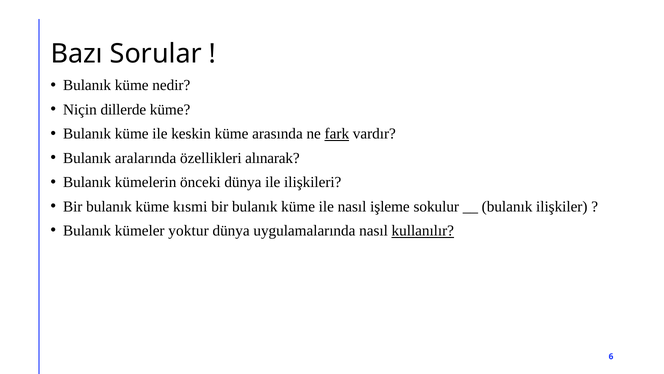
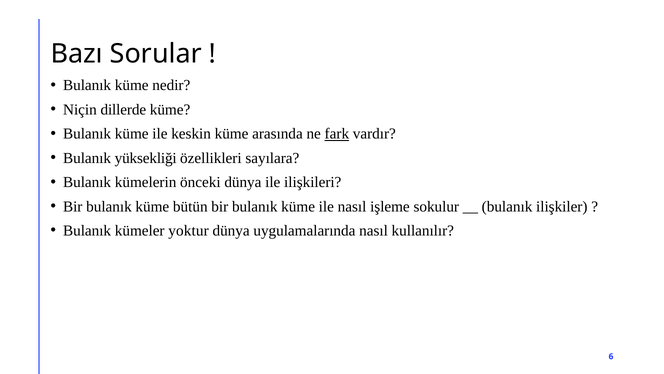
aralarında: aralarında -> yüksekliği
alınarak: alınarak -> sayılara
kısmi: kısmi -> bütün
kullanılır underline: present -> none
